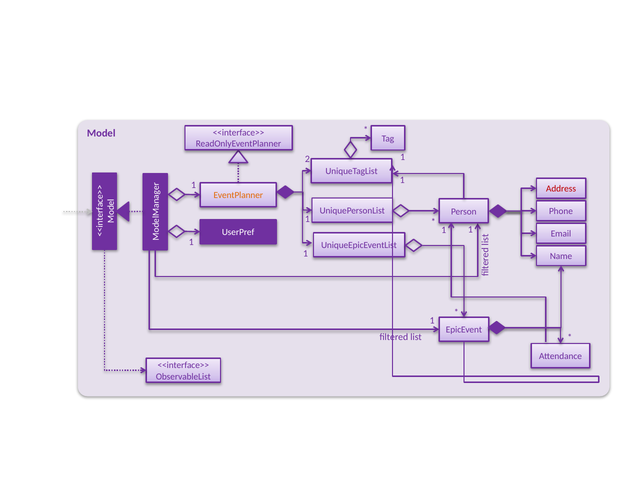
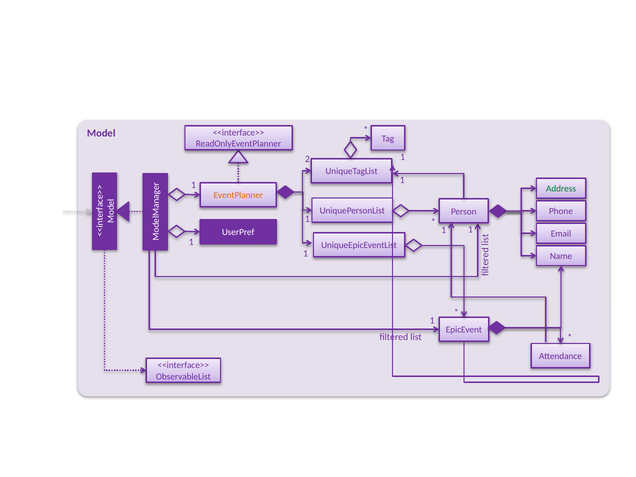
Address colour: red -> green
